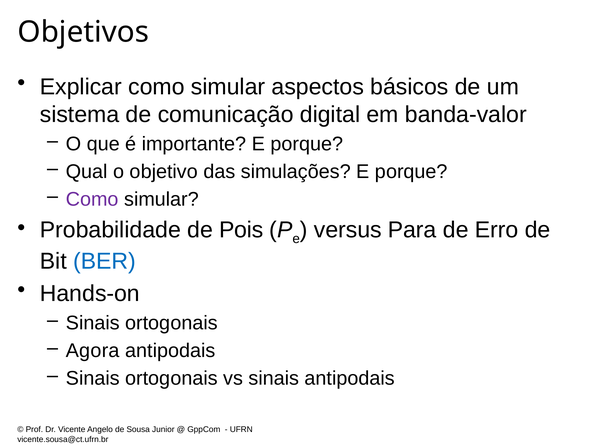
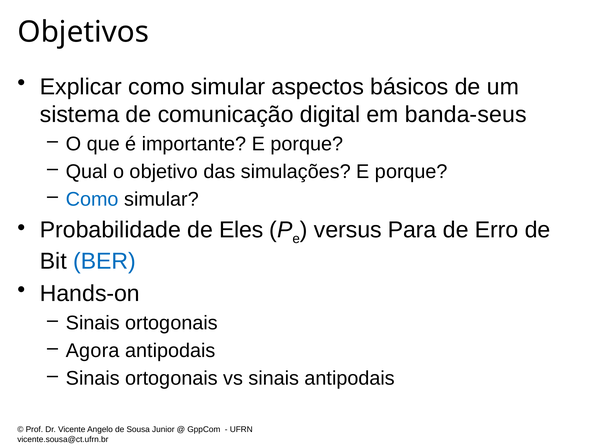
banda-valor: banda-valor -> banda-seus
Como at (92, 199) colour: purple -> blue
Pois: Pois -> Eles
